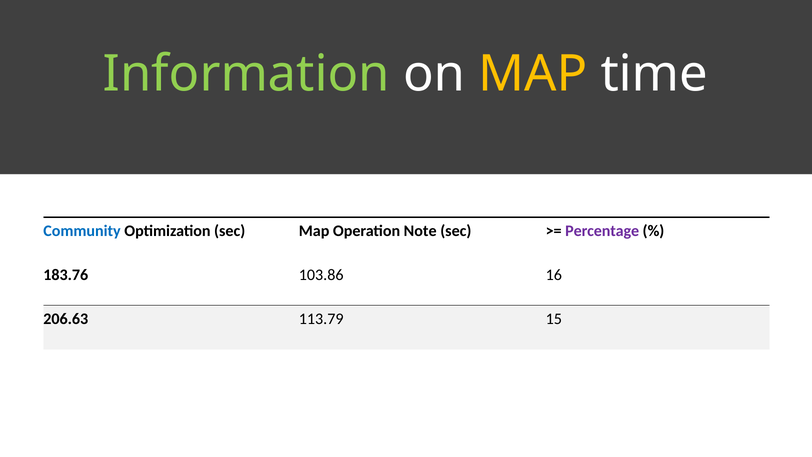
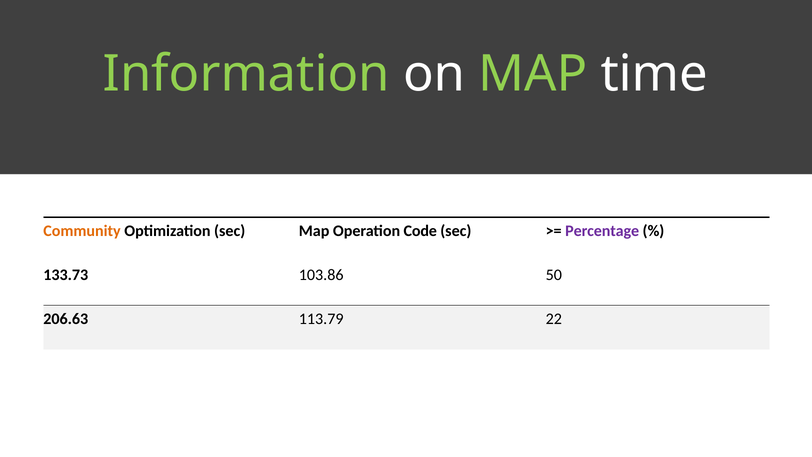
MAP at (533, 74) colour: yellow -> light green
Community colour: blue -> orange
Note: Note -> Code
183.76: 183.76 -> 133.73
16: 16 -> 50
15: 15 -> 22
